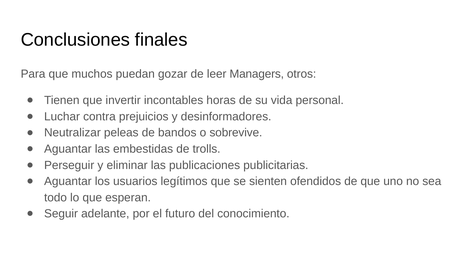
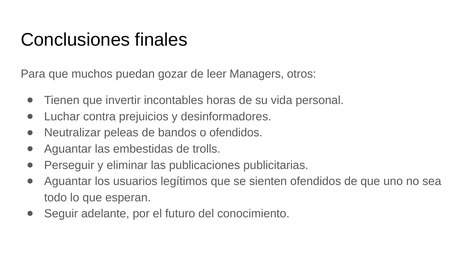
o sobrevive: sobrevive -> ofendidos
